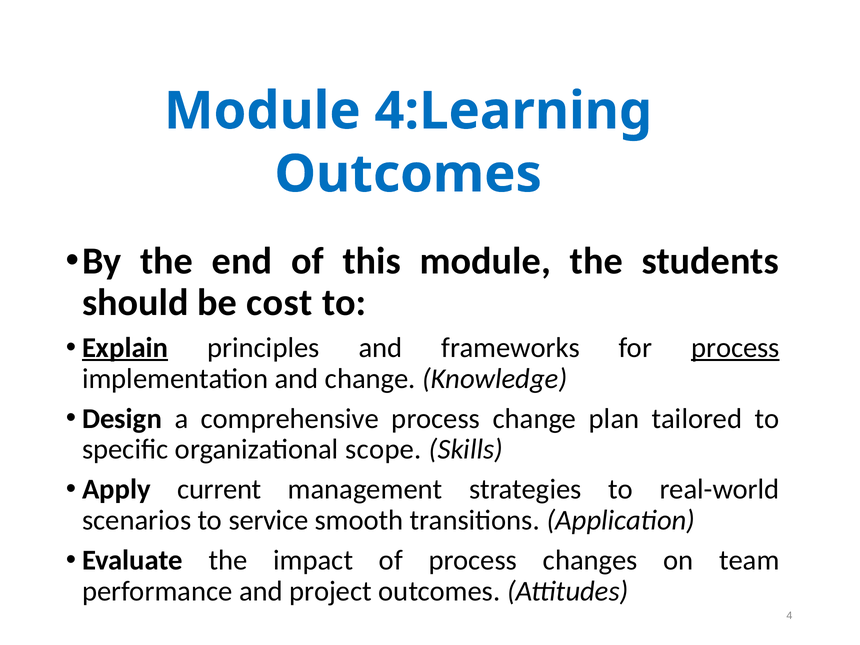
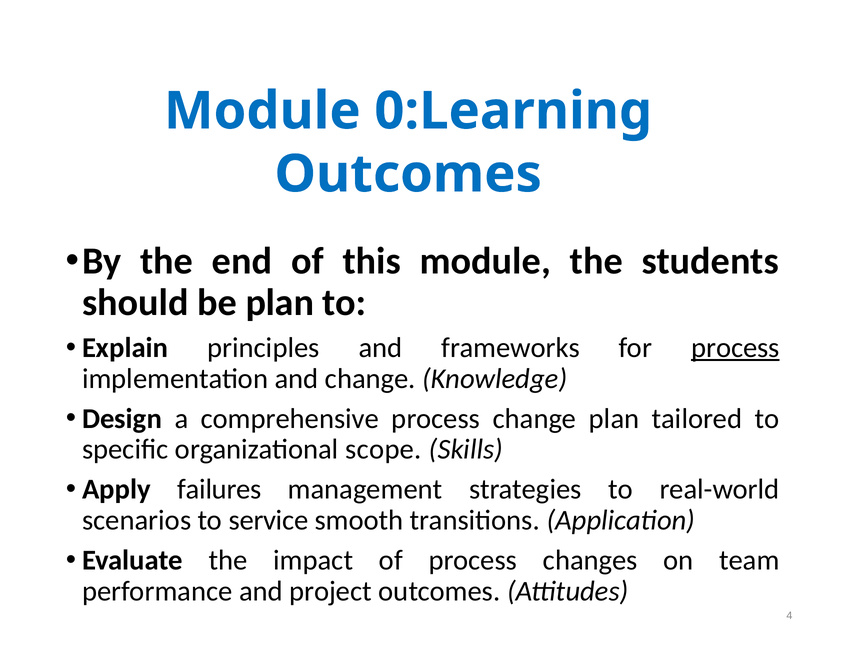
4:Learning: 4:Learning -> 0:Learning
be cost: cost -> plan
Explain underline: present -> none
current: current -> failures
